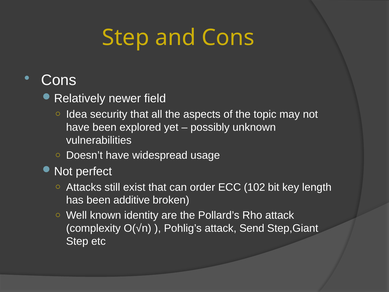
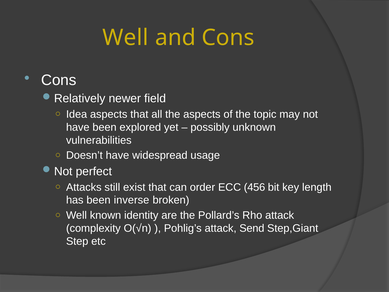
Step at (126, 38): Step -> Well
Idea security: security -> aspects
102: 102 -> 456
additive: additive -> inverse
